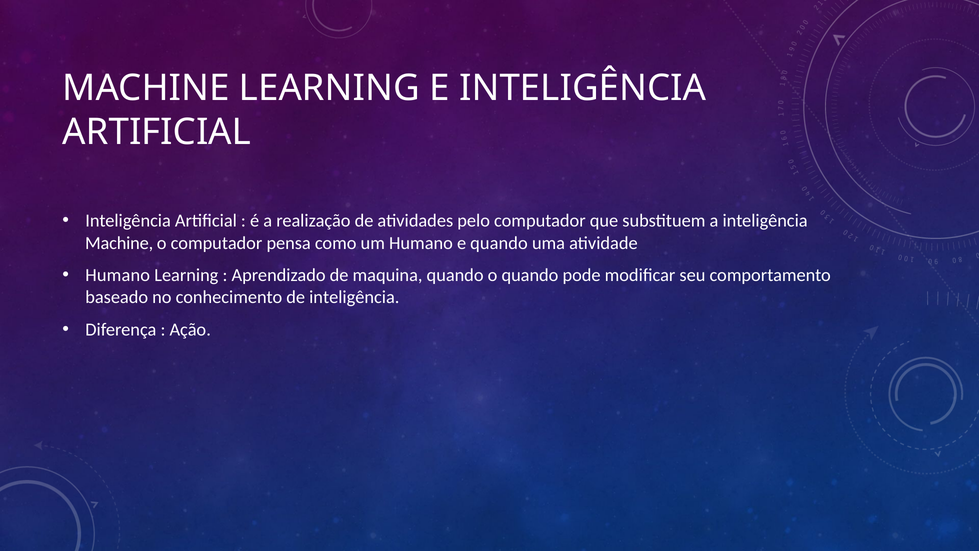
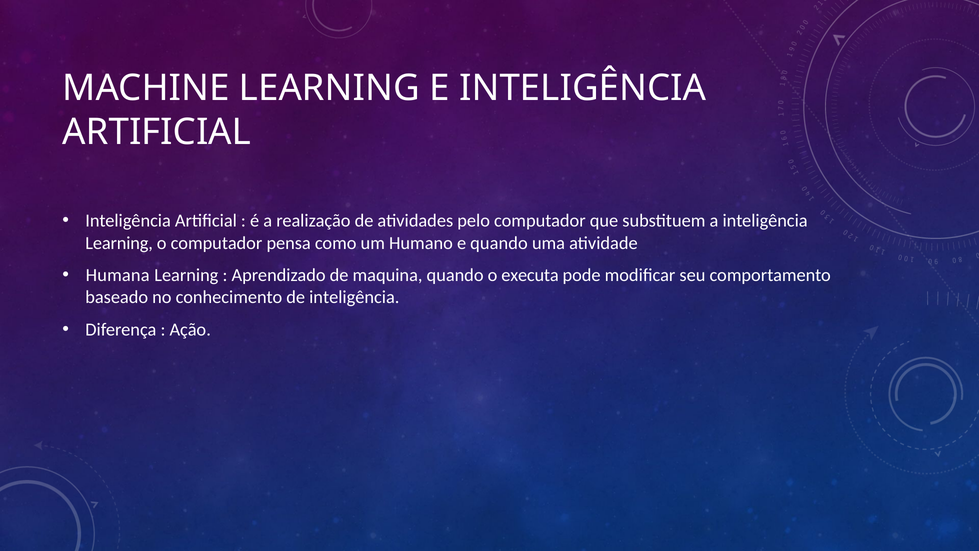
Machine at (119, 243): Machine -> Learning
Humano at (118, 275): Humano -> Humana
o quando: quando -> executa
